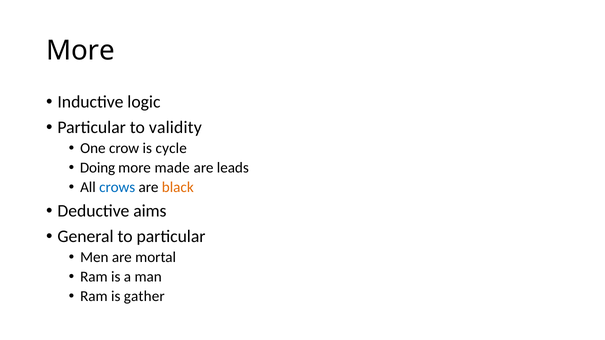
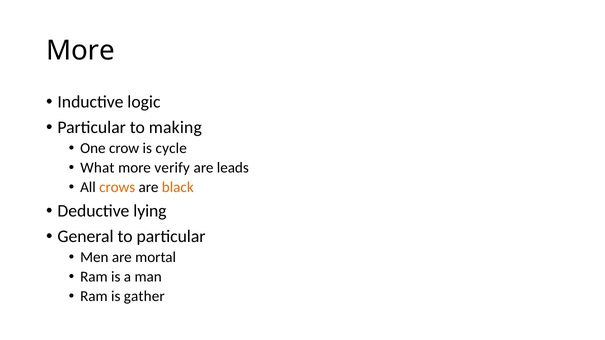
validity: validity -> making
Doing: Doing -> What
made: made -> verify
crows colour: blue -> orange
aims: aims -> lying
